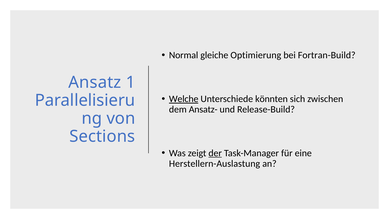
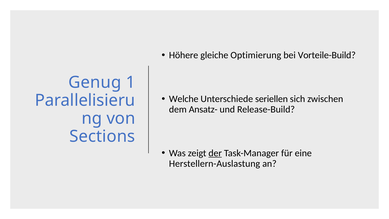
Normal: Normal -> Höhere
Fortran-Build: Fortran-Build -> Vorteile-Build
Ansatz: Ansatz -> Genug
Welche underline: present -> none
könnten: könnten -> seriellen
